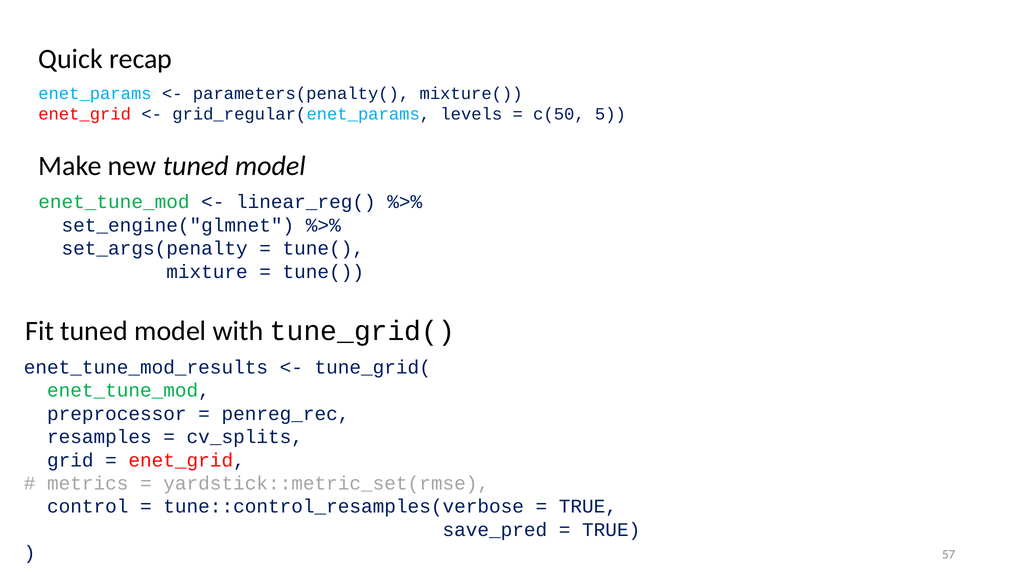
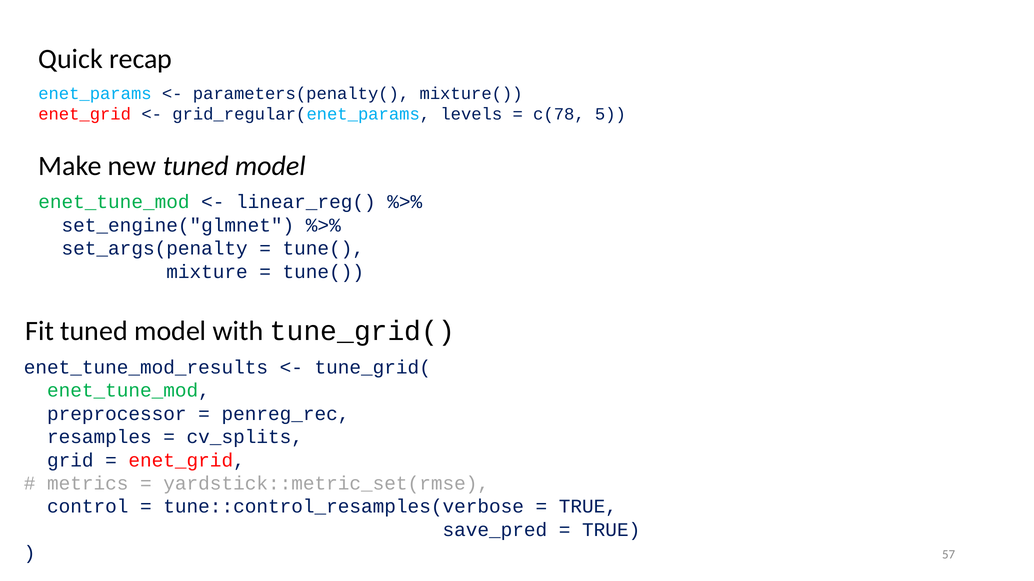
c(50: c(50 -> c(78
